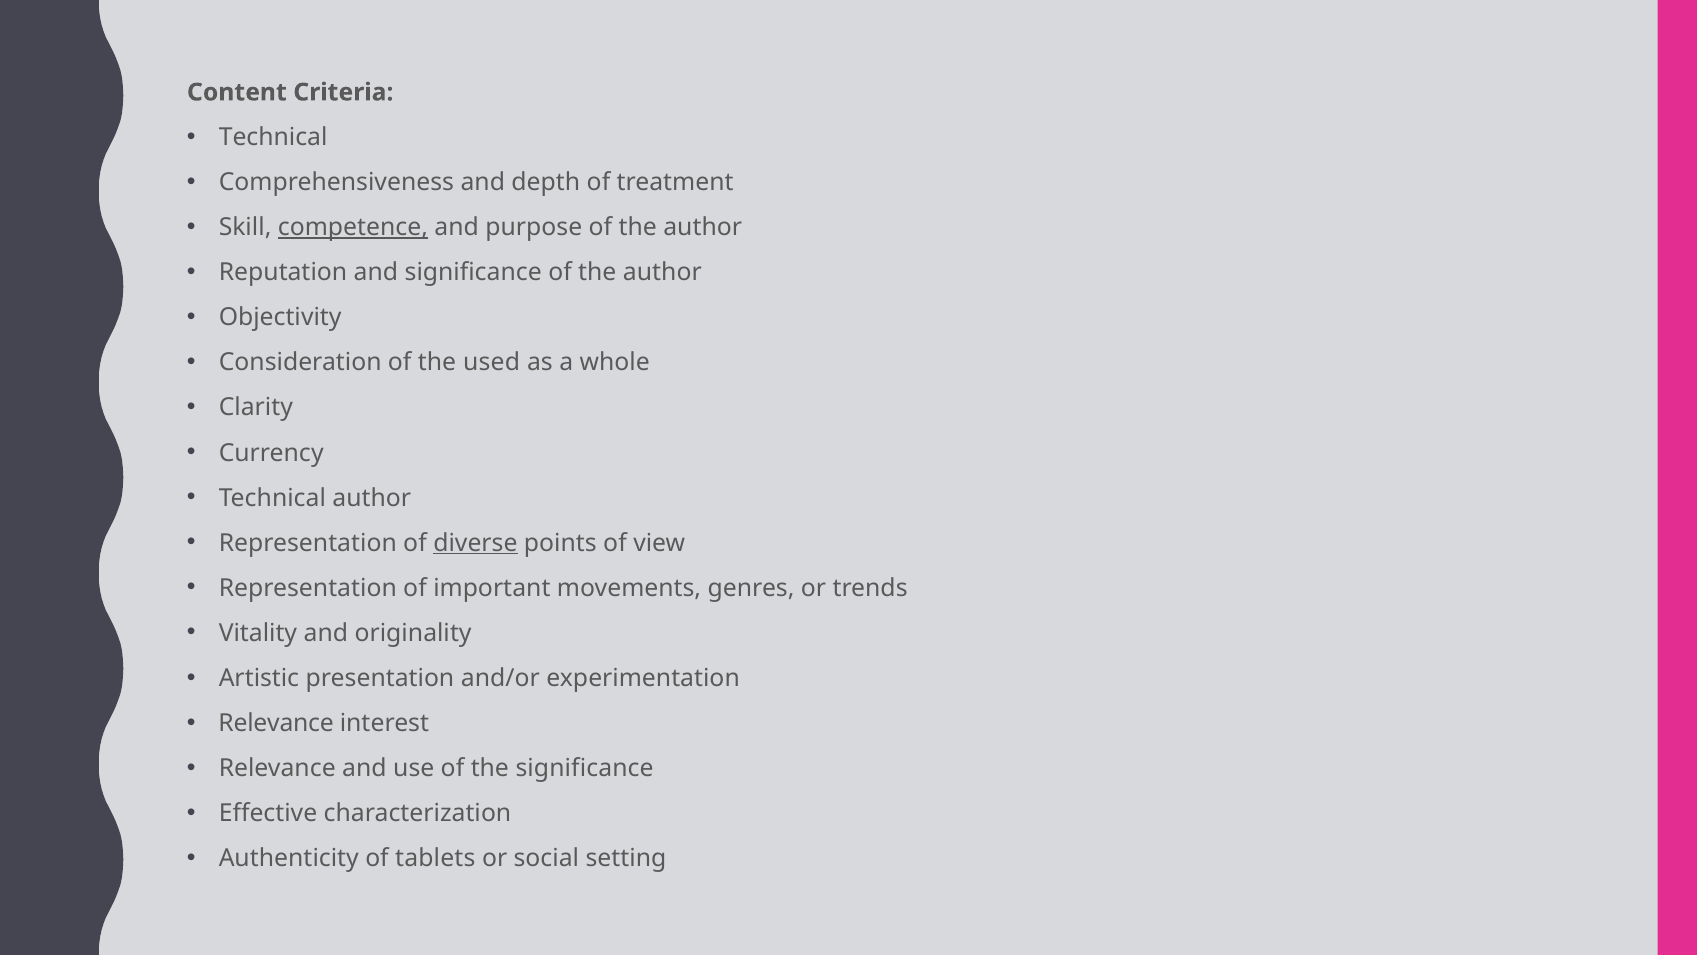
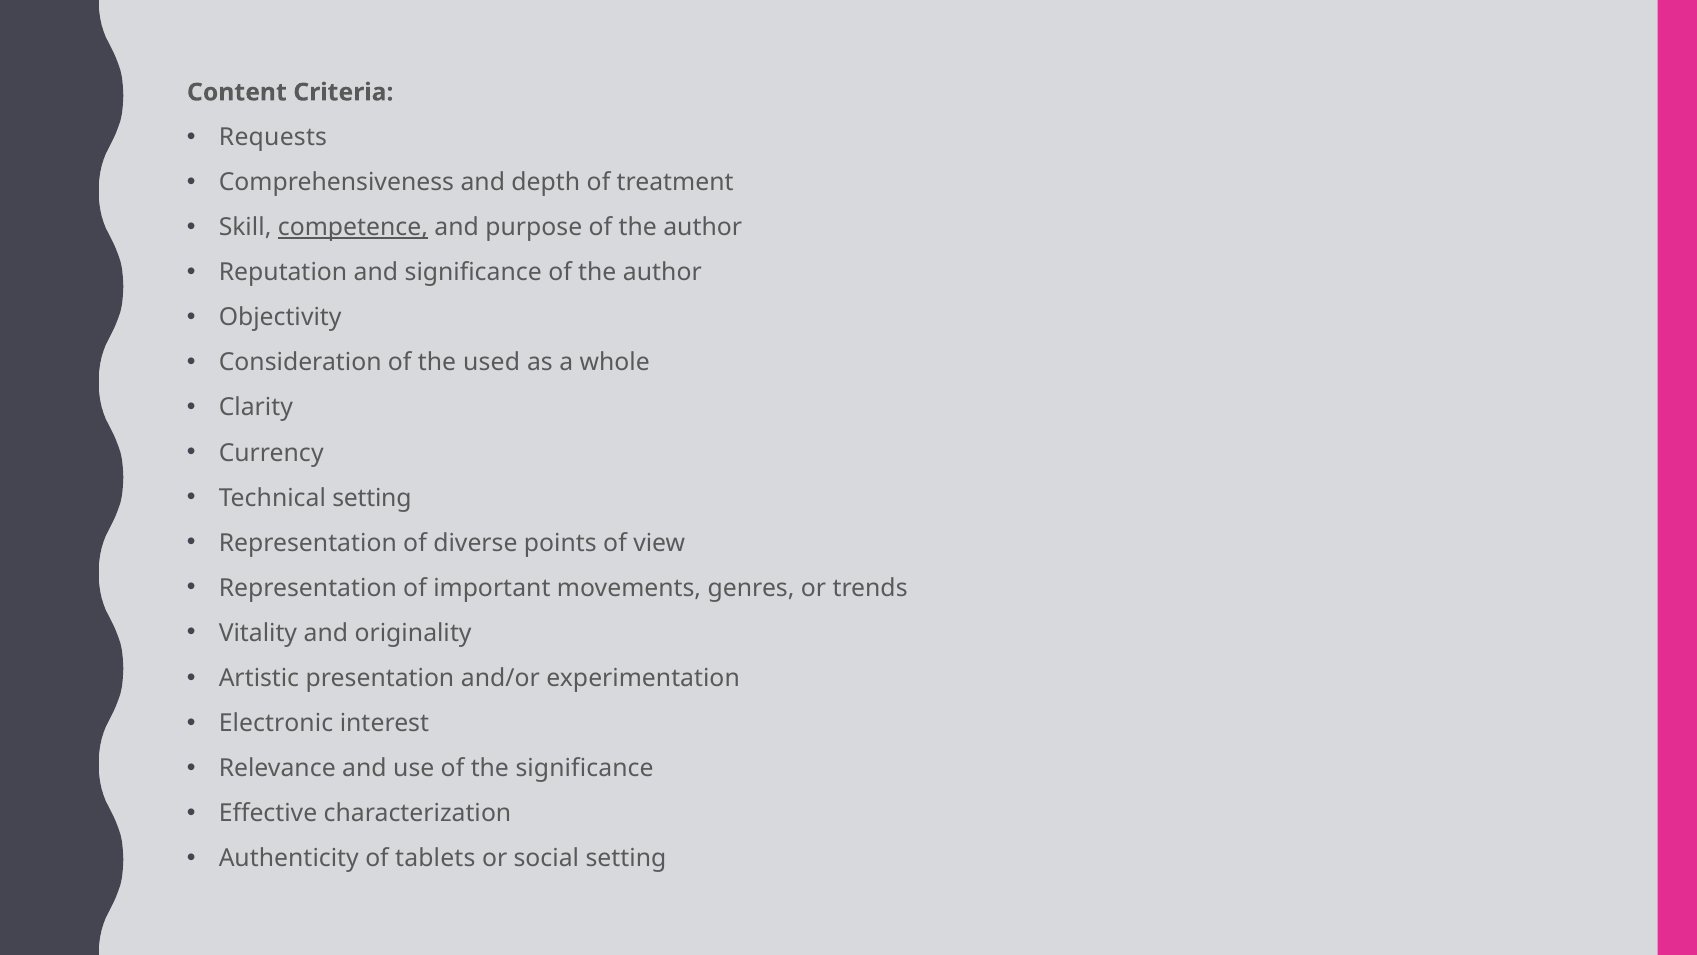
Technical at (273, 137): Technical -> Requests
Technical author: author -> setting
diverse underline: present -> none
Relevance at (276, 723): Relevance -> Electronic
